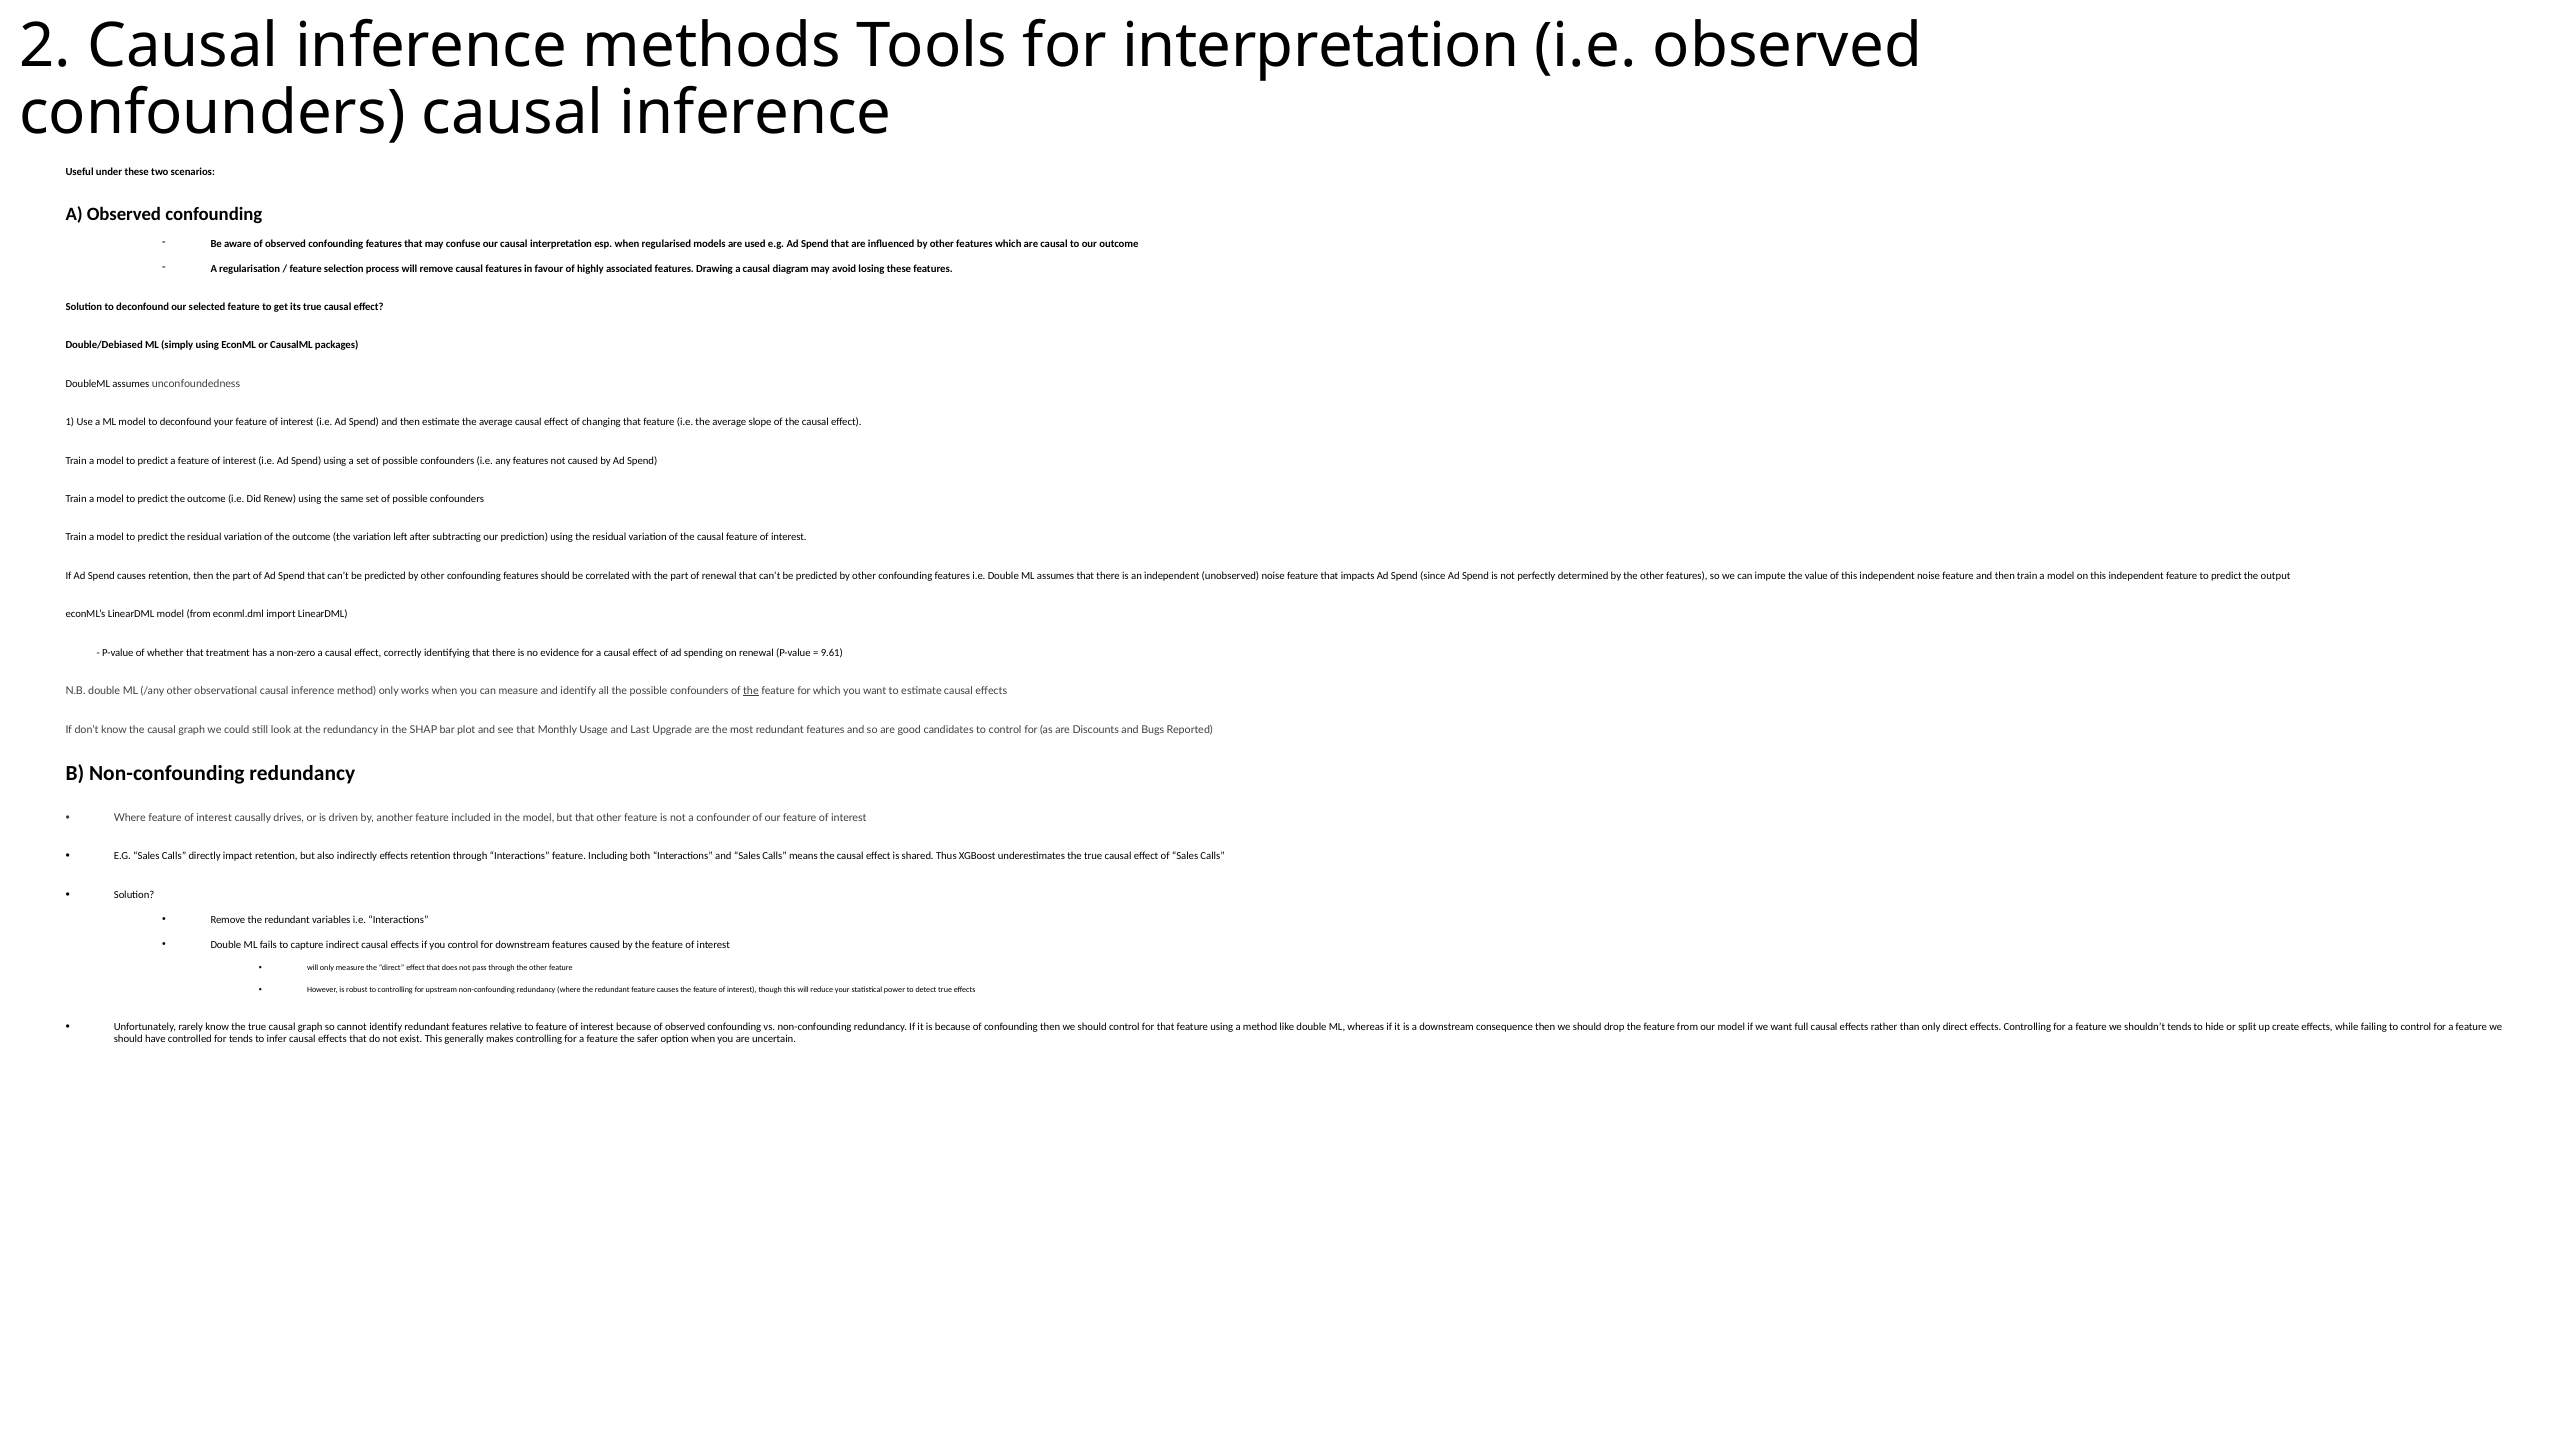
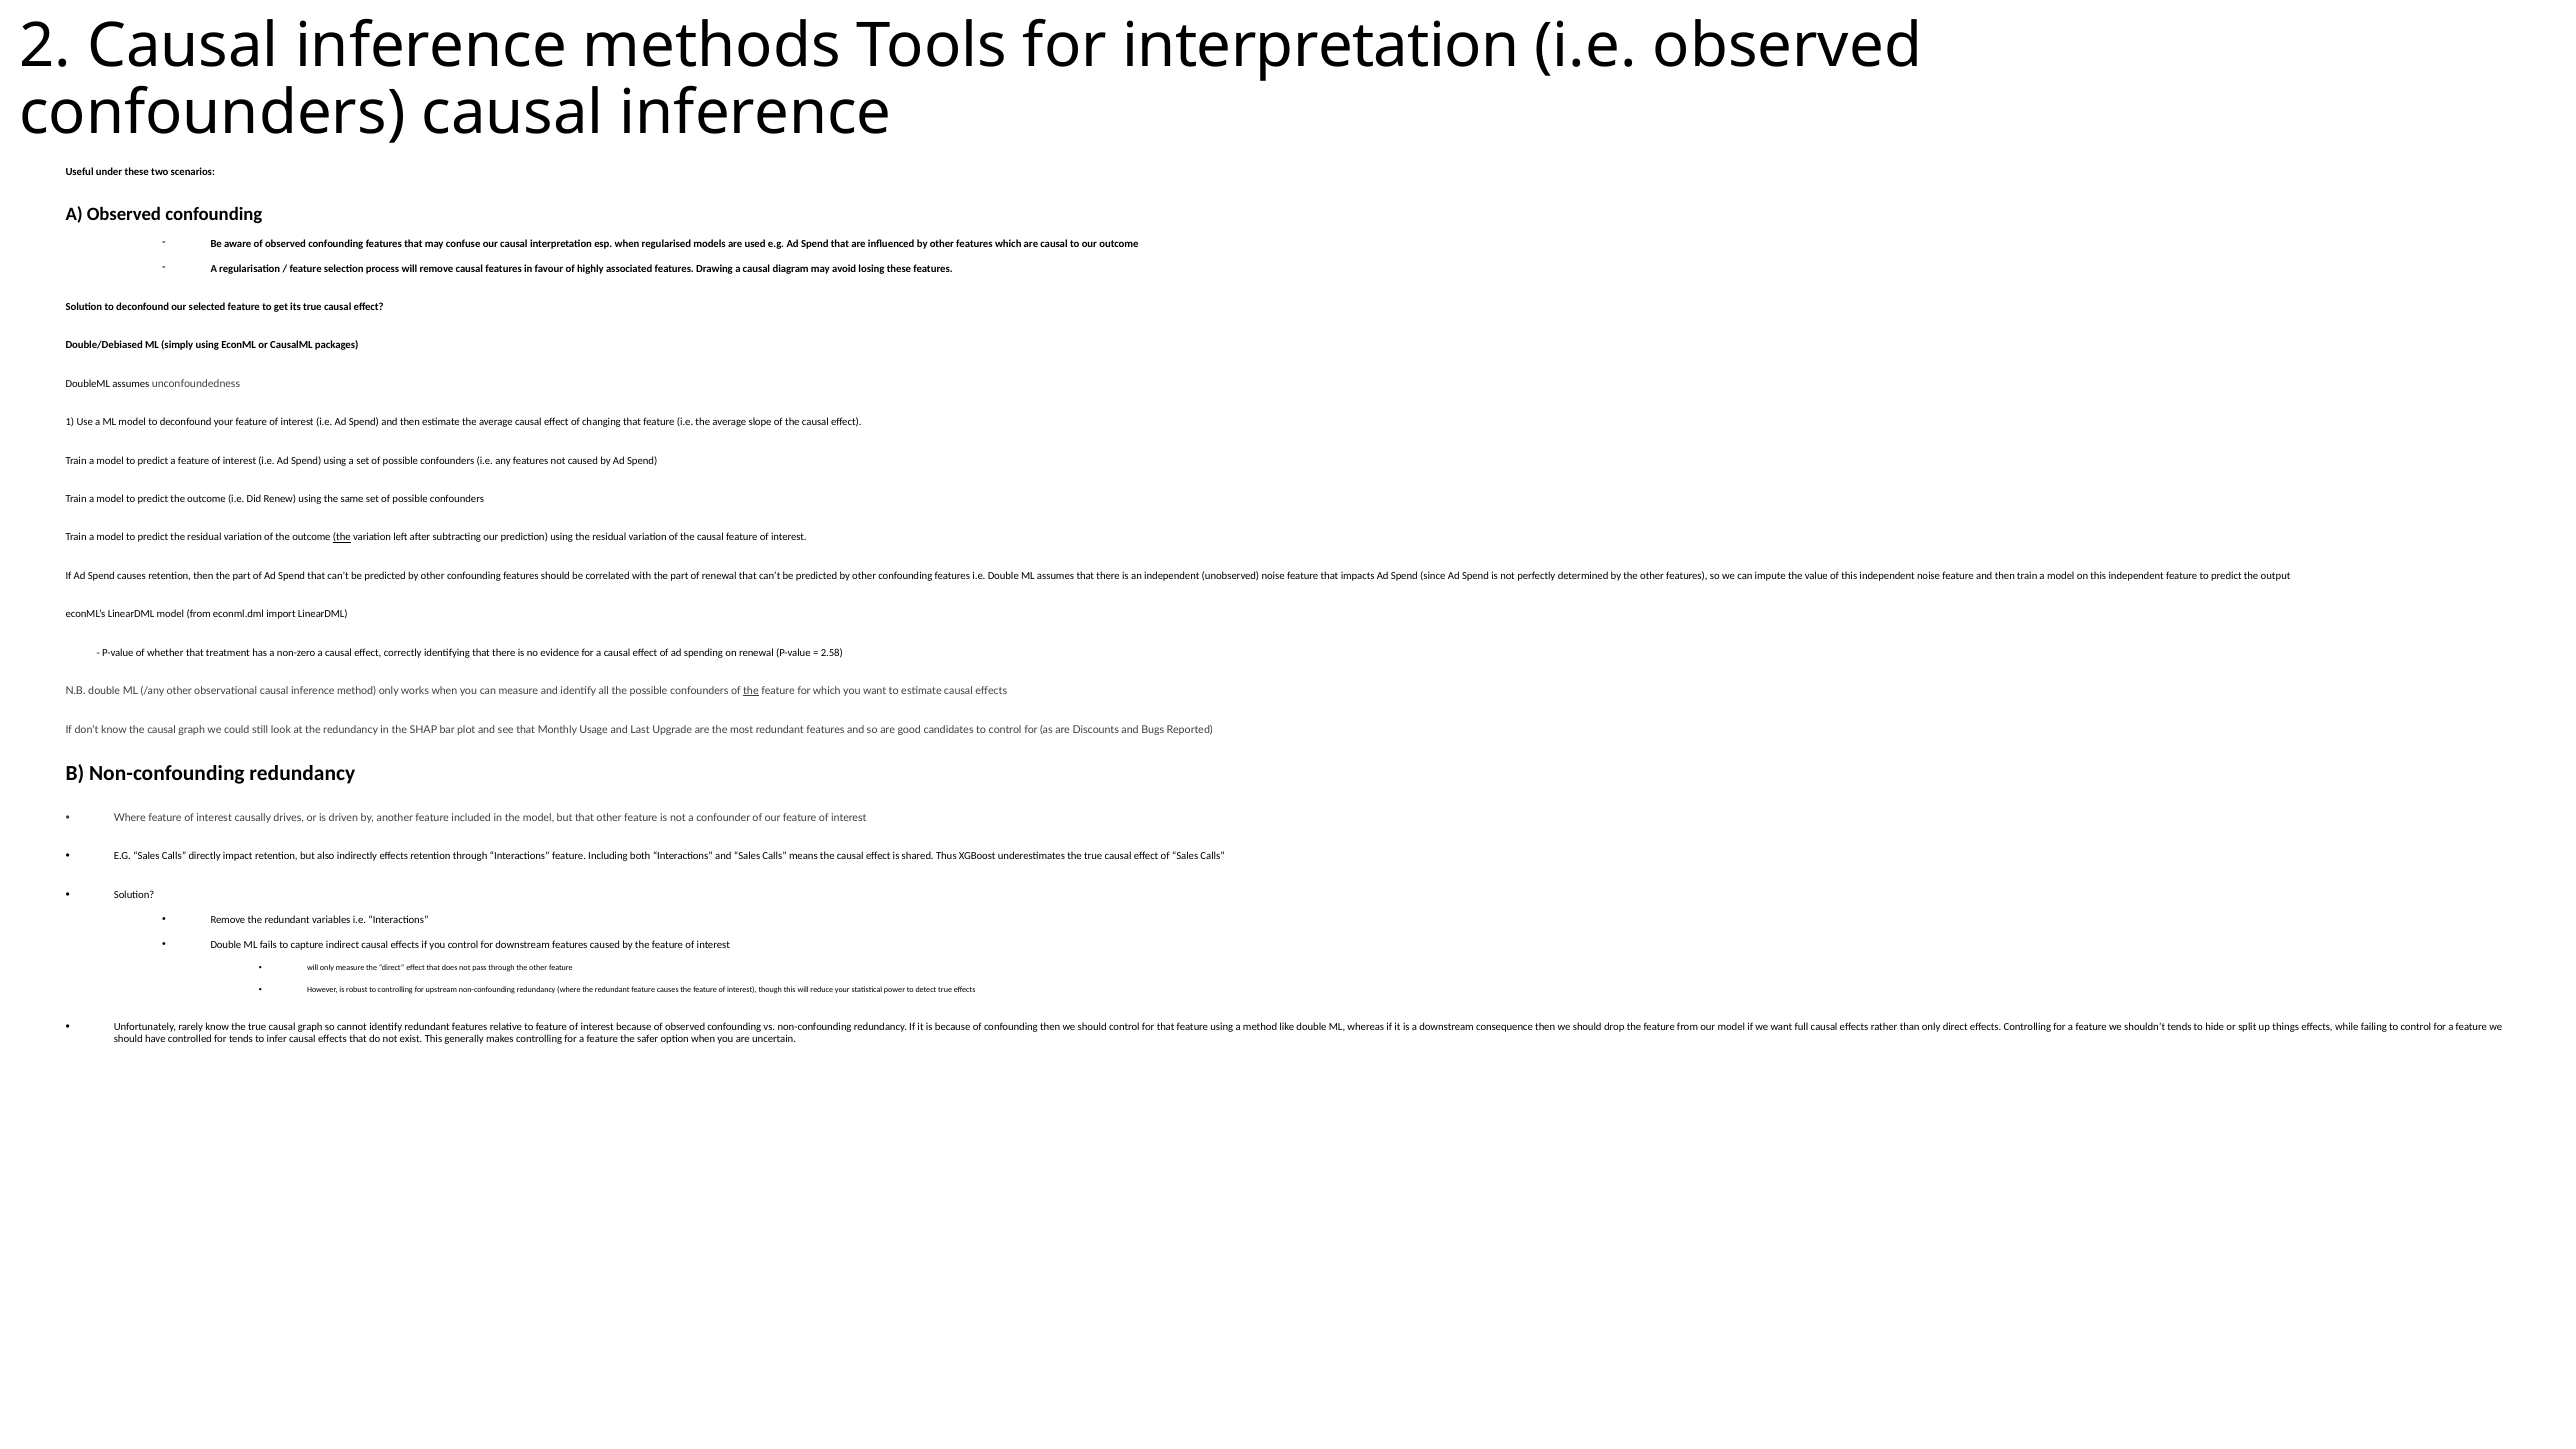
the at (342, 537) underline: none -> present
9.61: 9.61 -> 2.58
create: create -> things
